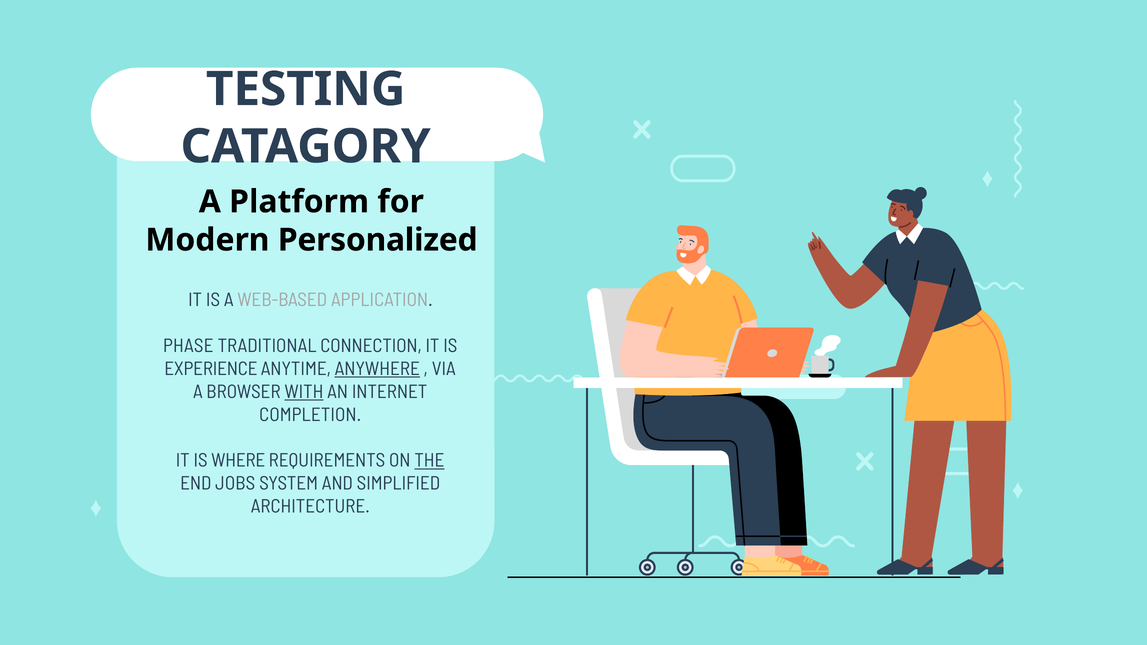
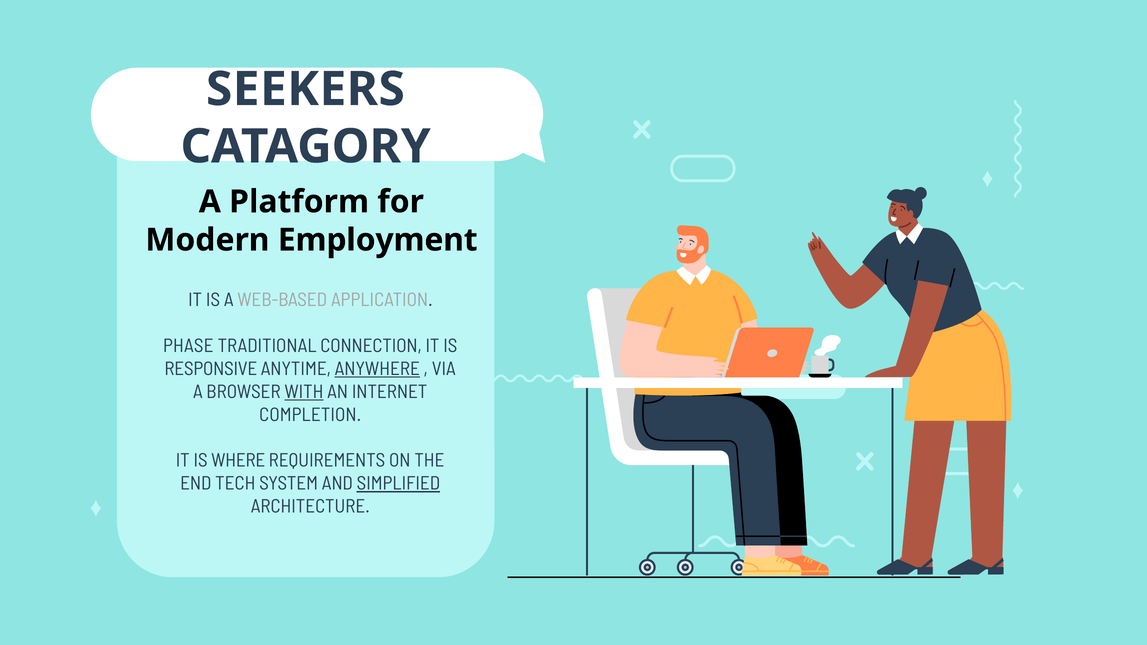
TESTING: TESTING -> SEEKERS
Personalized: Personalized -> Employment
EXPERIENCE: EXPERIENCE -> RESPONSIVE
THE underline: present -> none
JOBS: JOBS -> TECH
SIMPLIFIED underline: none -> present
